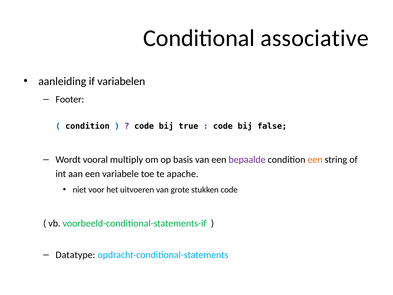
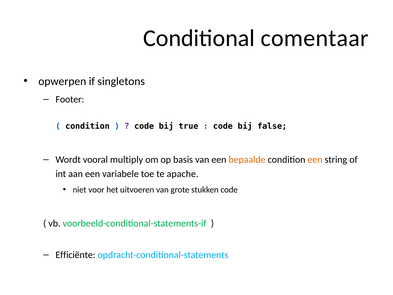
associative: associative -> comentaar
aanleiding: aanleiding -> opwerpen
variabelen: variabelen -> singletons
bepaalde colour: purple -> orange
Datatype: Datatype -> Efficiënte
